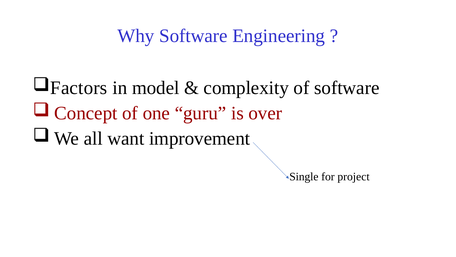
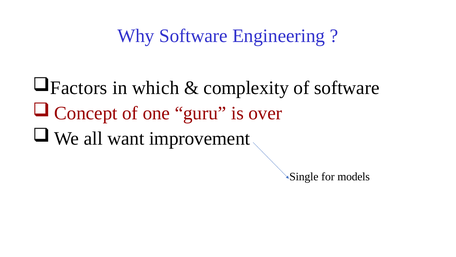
model: model -> which
project: project -> models
